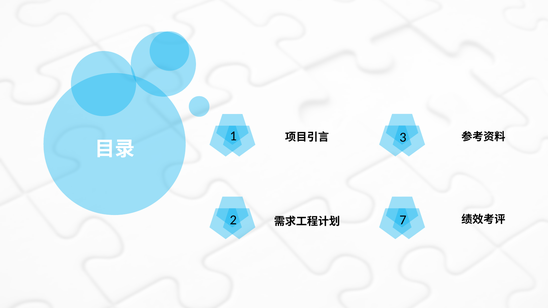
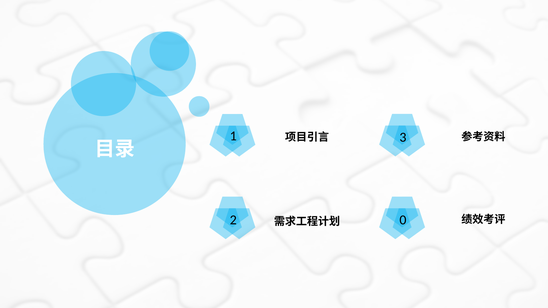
7: 7 -> 0
